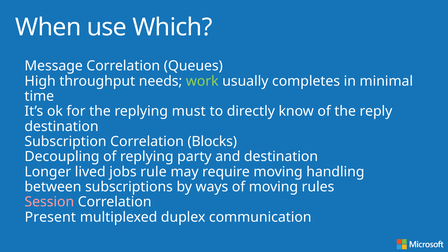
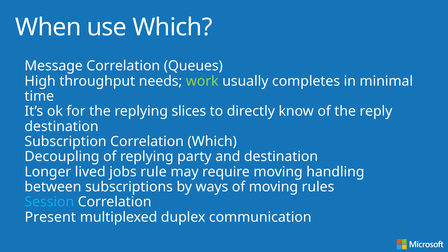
must: must -> slices
Correlation Blocks: Blocks -> Which
Session colour: pink -> light blue
